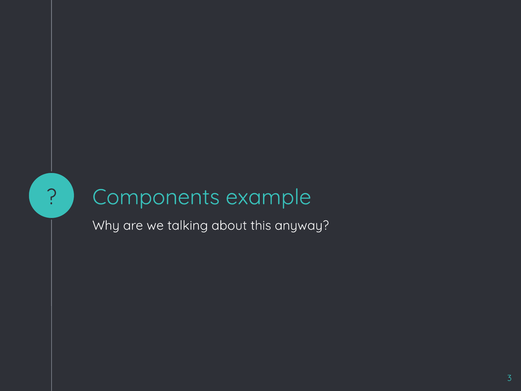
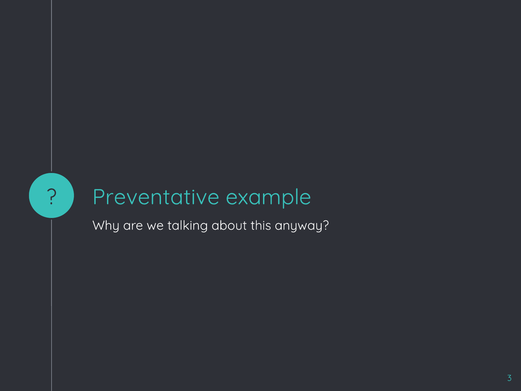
Components: Components -> Preventative
